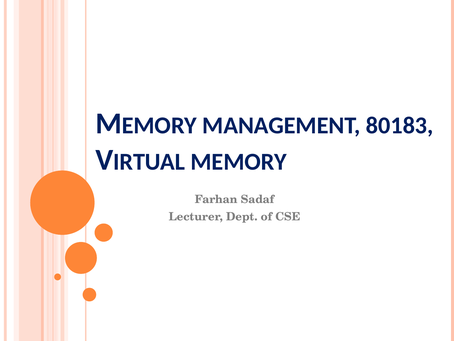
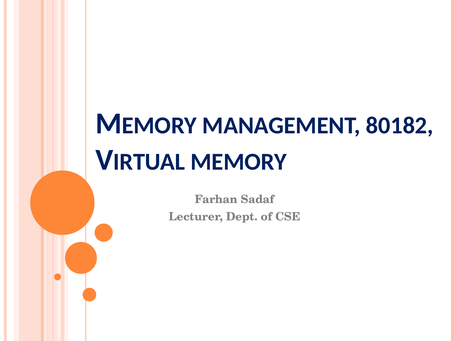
80183: 80183 -> 80182
